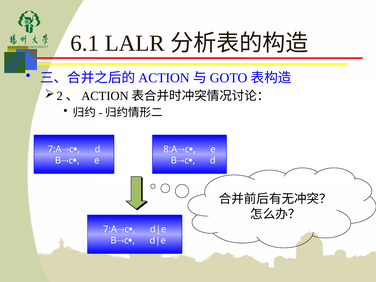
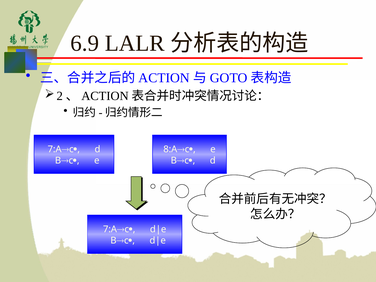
6.1: 6.1 -> 6.9
